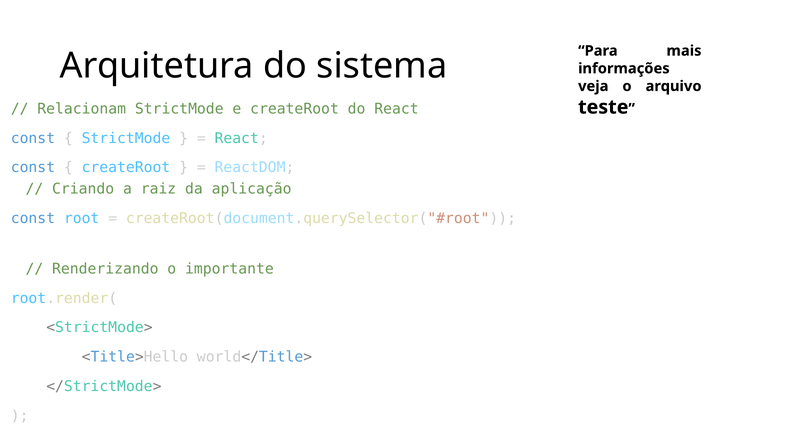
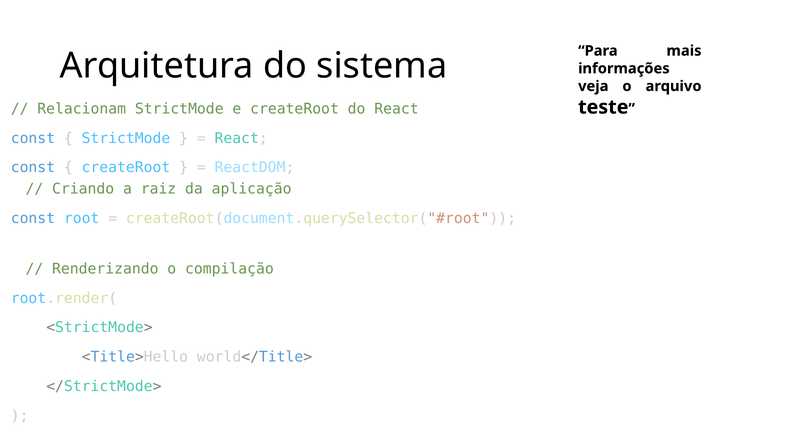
importante: importante -> compilação
